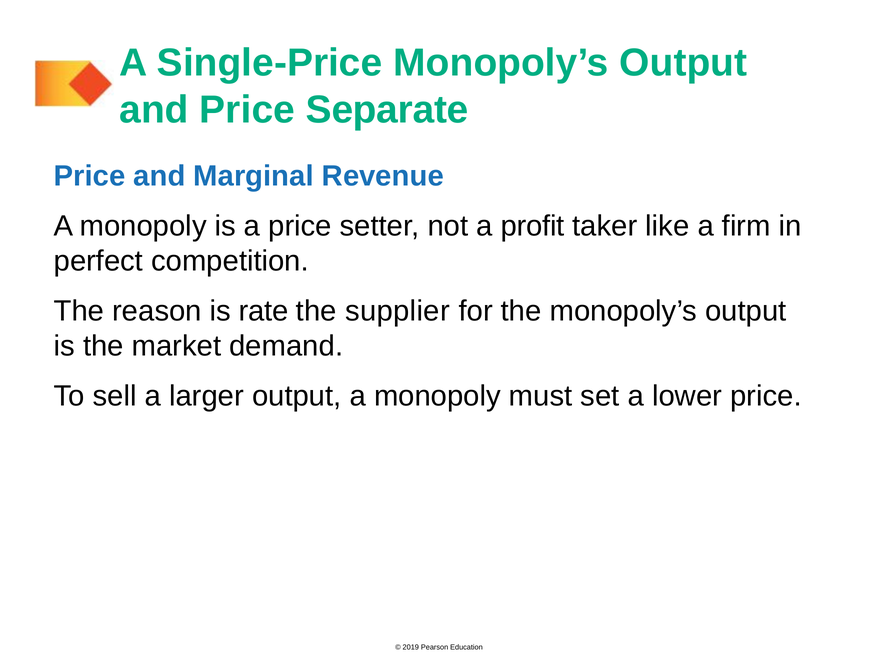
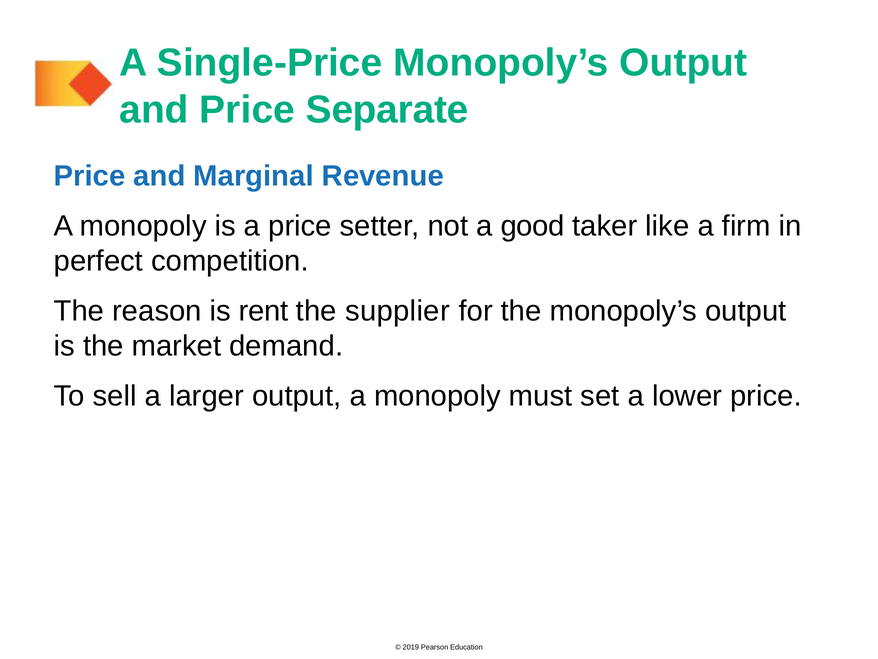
profit: profit -> good
rate: rate -> rent
